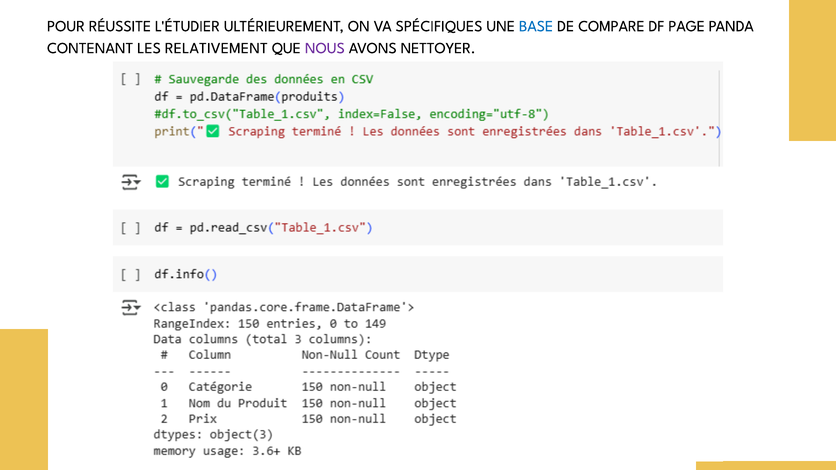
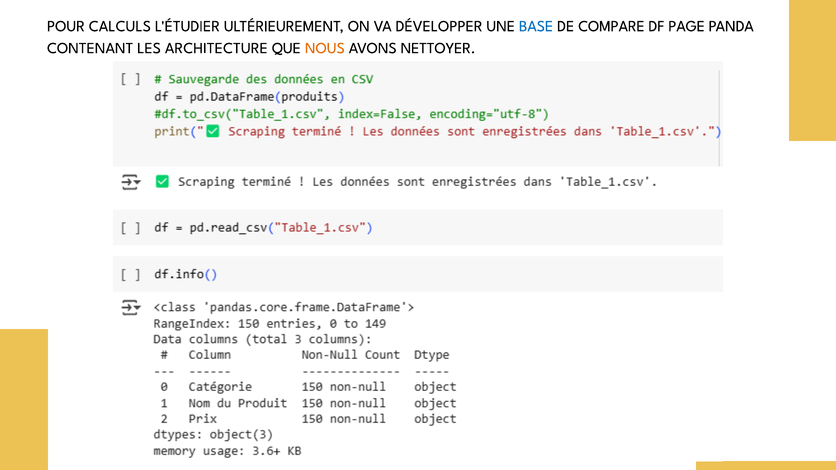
RÉUSSITE: RÉUSSITE -> CALCULS
SPÉCIFIQUES: SPÉCIFIQUES -> DÉVELOPPER
RELATIVEMENT: RELATIVEMENT -> ARCHITECTURE
NOUS colour: purple -> orange
